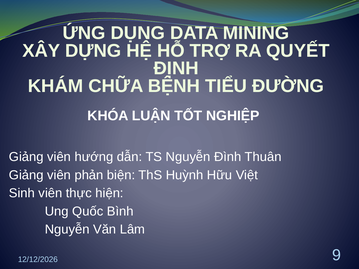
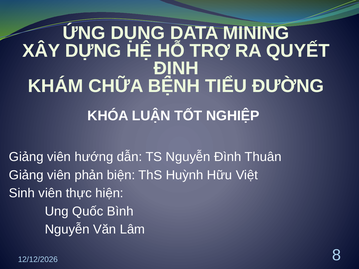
9: 9 -> 8
